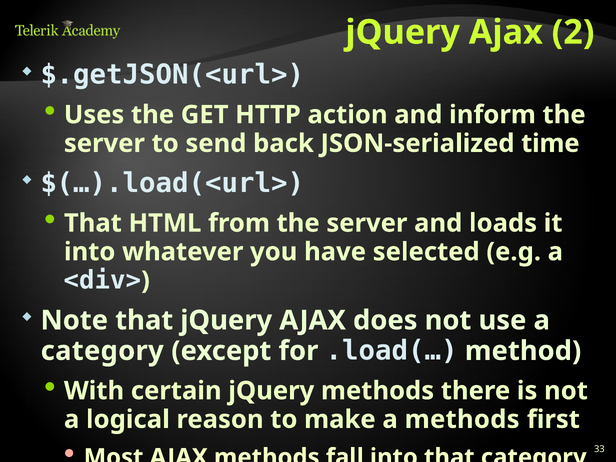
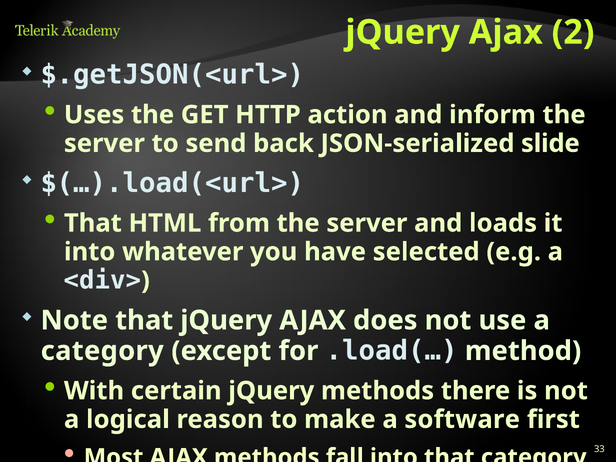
time: time -> slide
a methods: methods -> software
